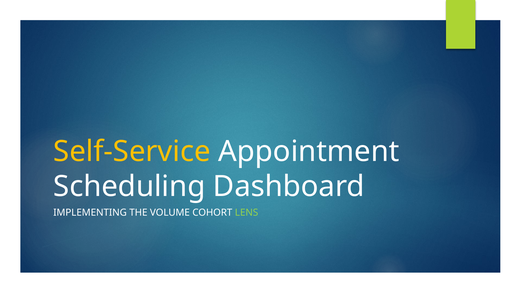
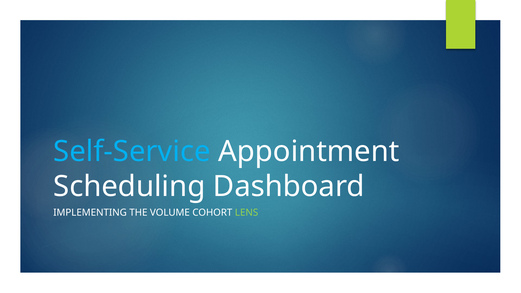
Self-Service colour: yellow -> light blue
